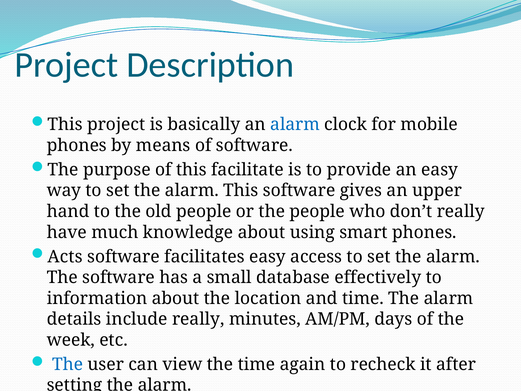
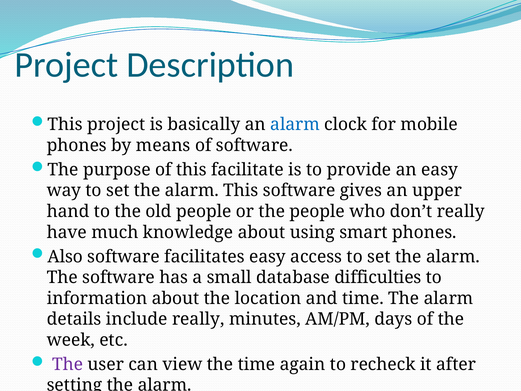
Acts: Acts -> Also
effectively: effectively -> difficulties
The at (68, 364) colour: blue -> purple
